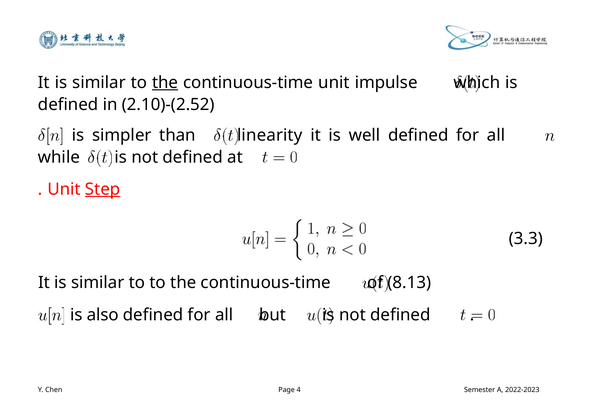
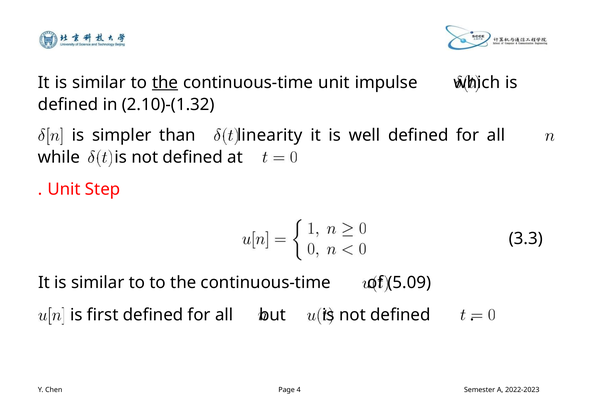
2.10)-(2.52: 2.10)-(2.52 -> 2.10)-(1.32
Step underline: present -> none
8.13: 8.13 -> 5.09
also: also -> first
